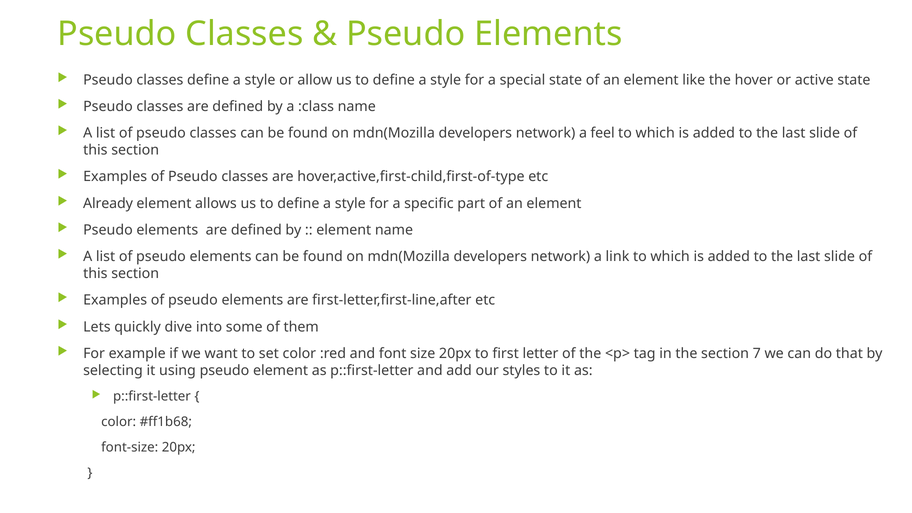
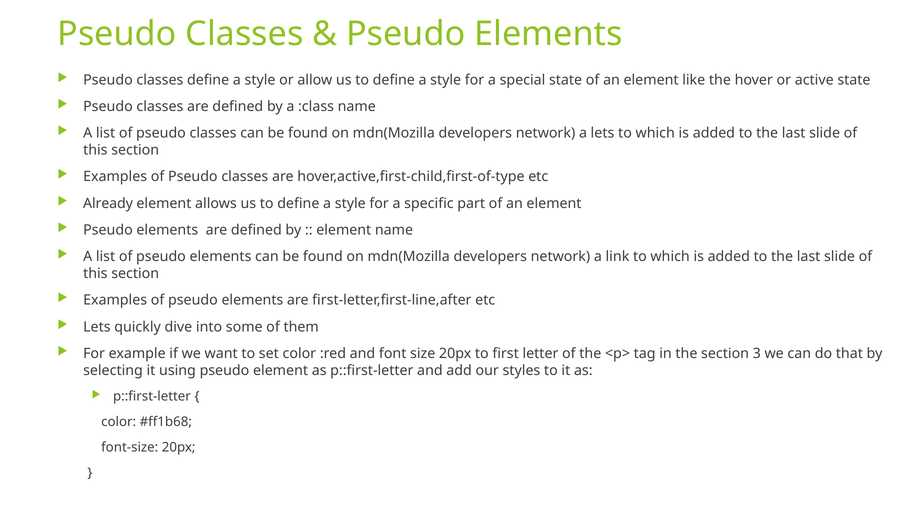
a feel: feel -> lets
7: 7 -> 3
